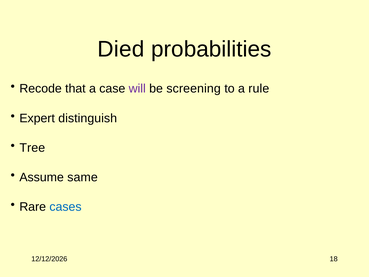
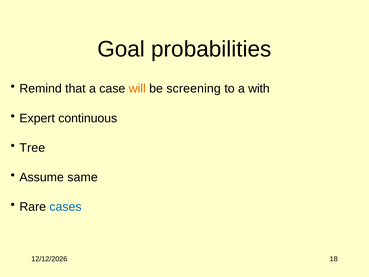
Died: Died -> Goal
Recode: Recode -> Remind
will colour: purple -> orange
rule: rule -> with
distinguish: distinguish -> continuous
